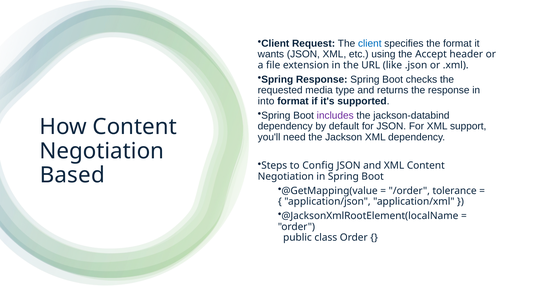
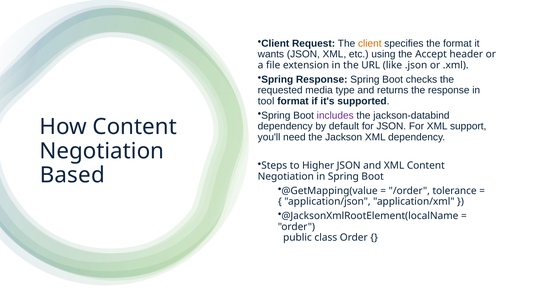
client at (370, 44) colour: blue -> orange
into: into -> tool
Config: Config -> Higher
